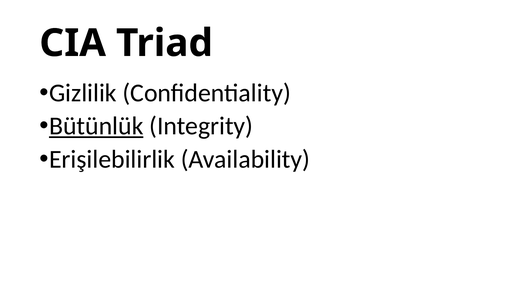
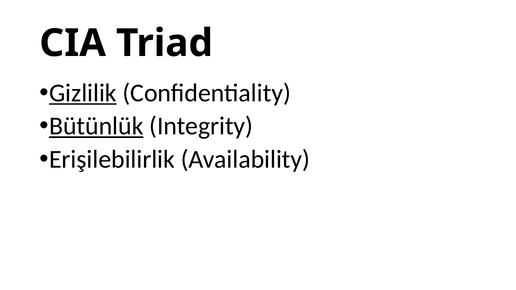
Gizlilik underline: none -> present
